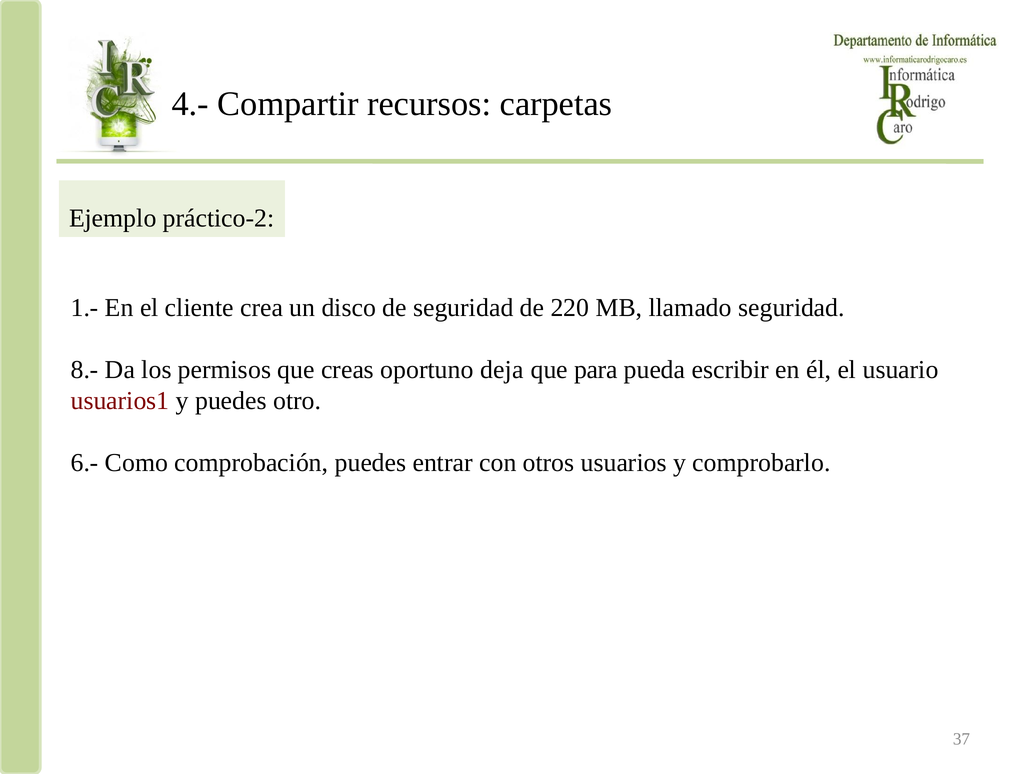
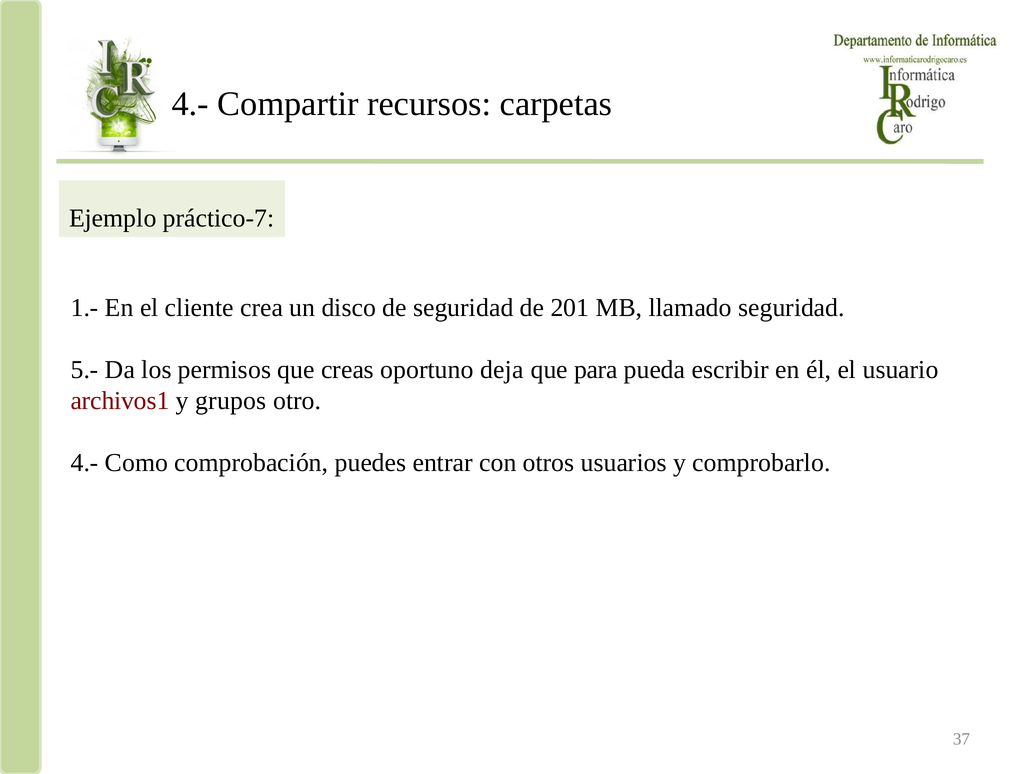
práctico-2: práctico-2 -> práctico-7
220: 220 -> 201
8.-: 8.- -> 5.-
usuarios1: usuarios1 -> archivos1
y puedes: puedes -> grupos
6.- at (85, 463): 6.- -> 4.-
